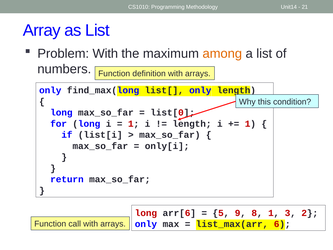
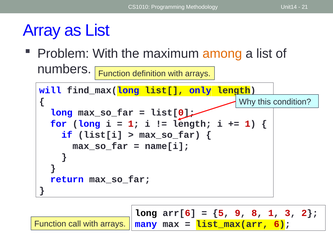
only at (50, 90): only -> will
only[i: only[i -> name[i
long at (146, 213) colour: red -> black
only at (146, 224): only -> many
